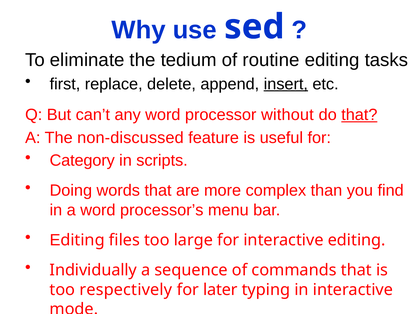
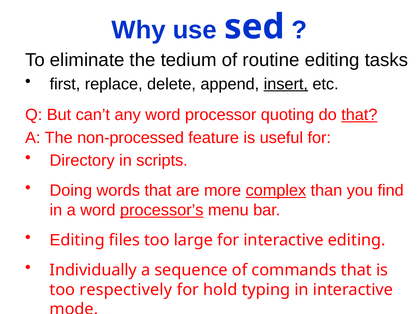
without: without -> quoting
non-discussed: non-discussed -> non-processed
Category: Category -> Directory
complex underline: none -> present
processor’s underline: none -> present
later: later -> hold
